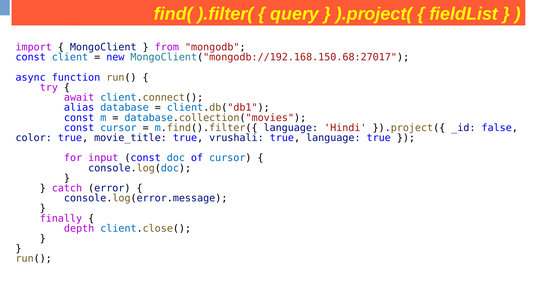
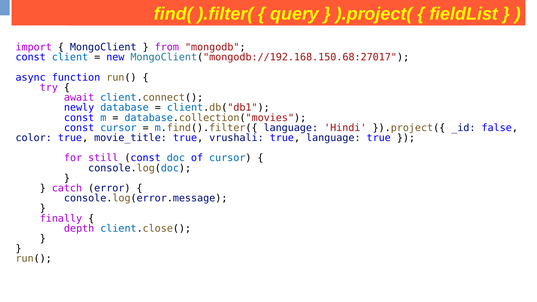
alias: alias -> newly
input: input -> still
